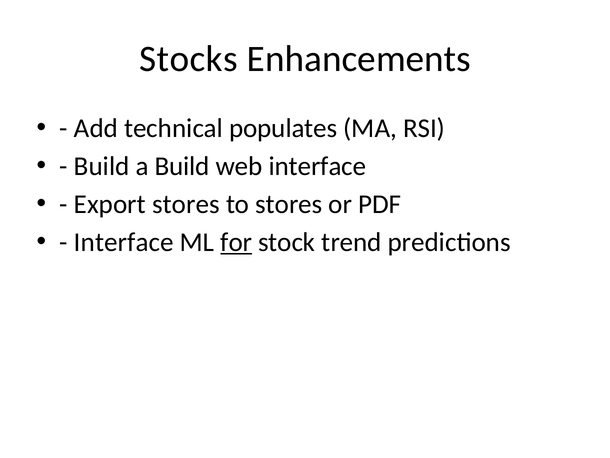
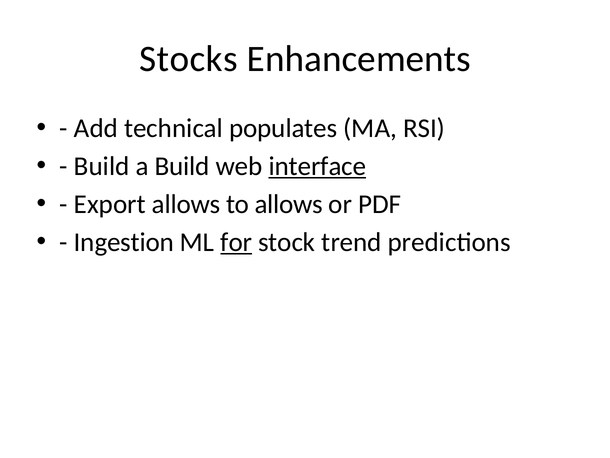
interface at (317, 166) underline: none -> present
Export stores: stores -> allows
to stores: stores -> allows
Interface at (124, 242): Interface -> Ingestion
